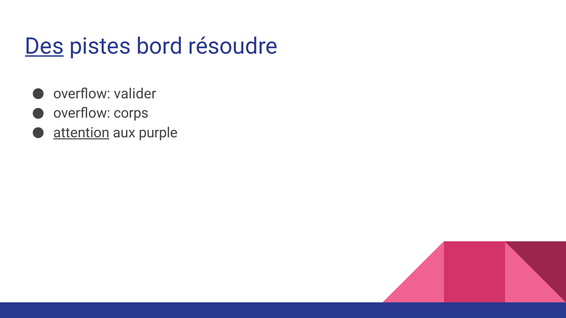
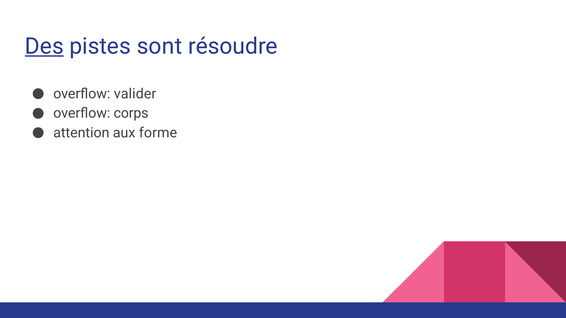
bord: bord -> sont
attention underline: present -> none
purple: purple -> forme
